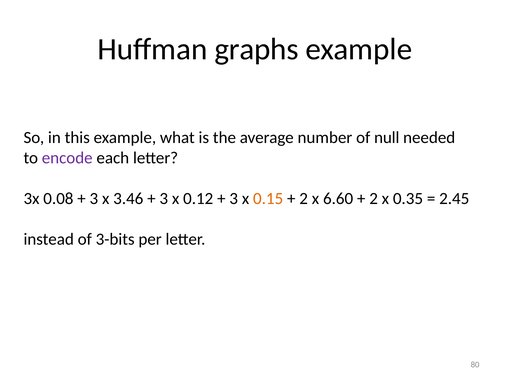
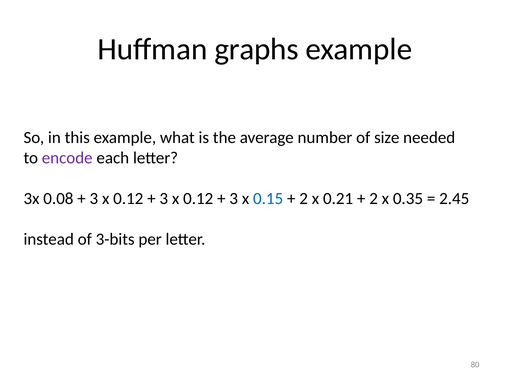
null: null -> size
3.46 at (128, 199): 3.46 -> 0.12
0.15 colour: orange -> blue
6.60: 6.60 -> 0.21
